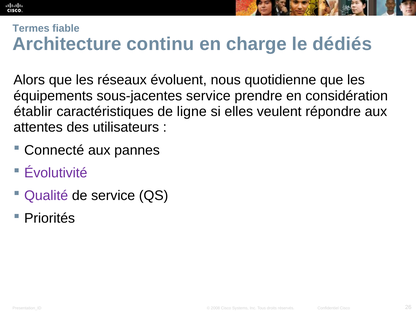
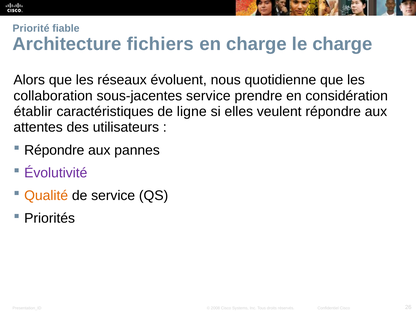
Termes: Termes -> Priorité
continu: continu -> fichiers
le dédiés: dédiés -> charge
équipements: équipements -> collaboration
Connecté at (54, 150): Connecté -> Répondre
Qualité colour: purple -> orange
